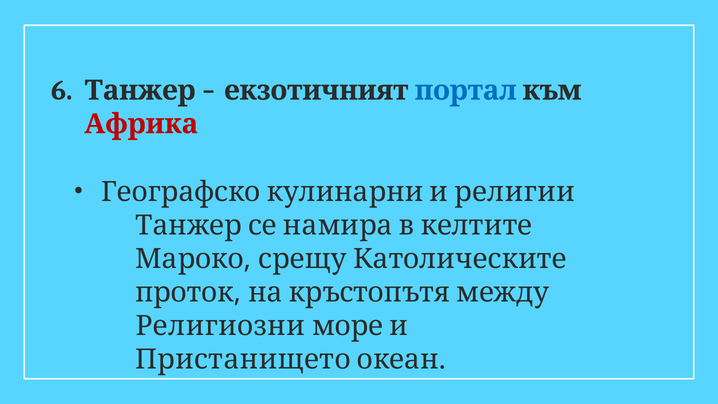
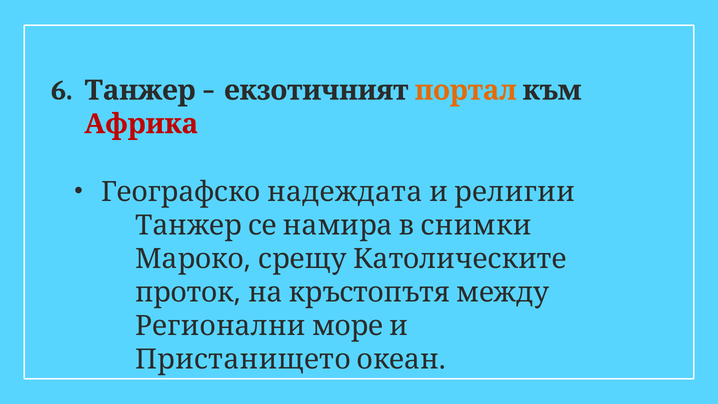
портал colour: blue -> orange
кулинарни: кулинарни -> надеждата
келтите: келтите -> снимки
Религиозни: Религиозни -> Регионални
